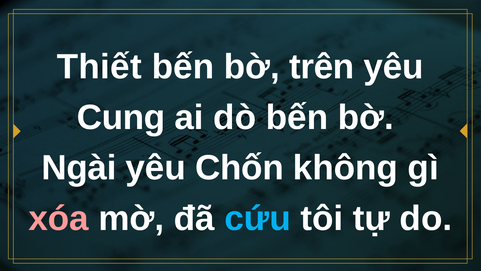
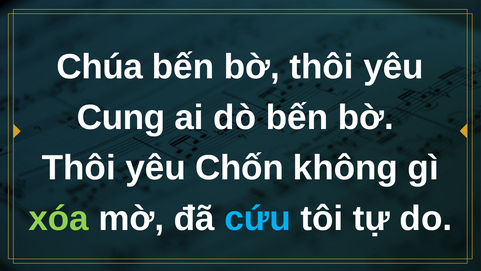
Thiết: Thiết -> Chúa
trên at (322, 67): trên -> thôi
Ngài at (79, 168): Ngài -> Thôi
xóa colour: pink -> light green
